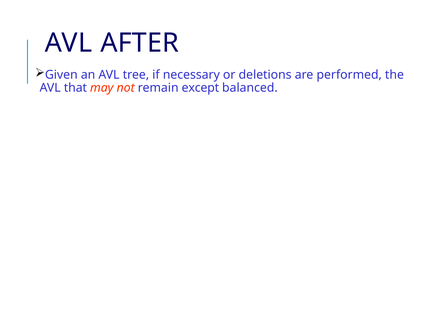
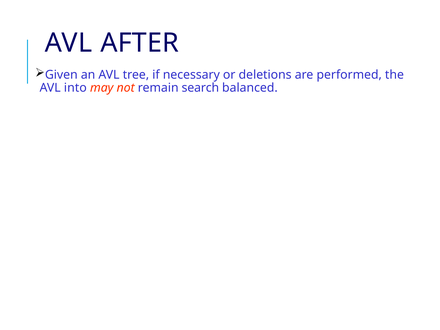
that: that -> into
except: except -> search
